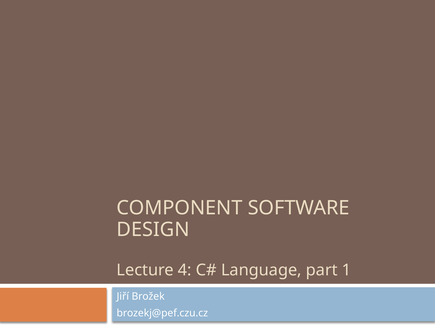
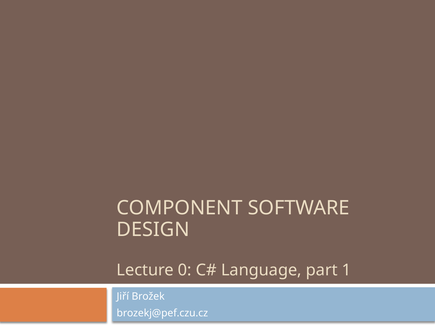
4: 4 -> 0
